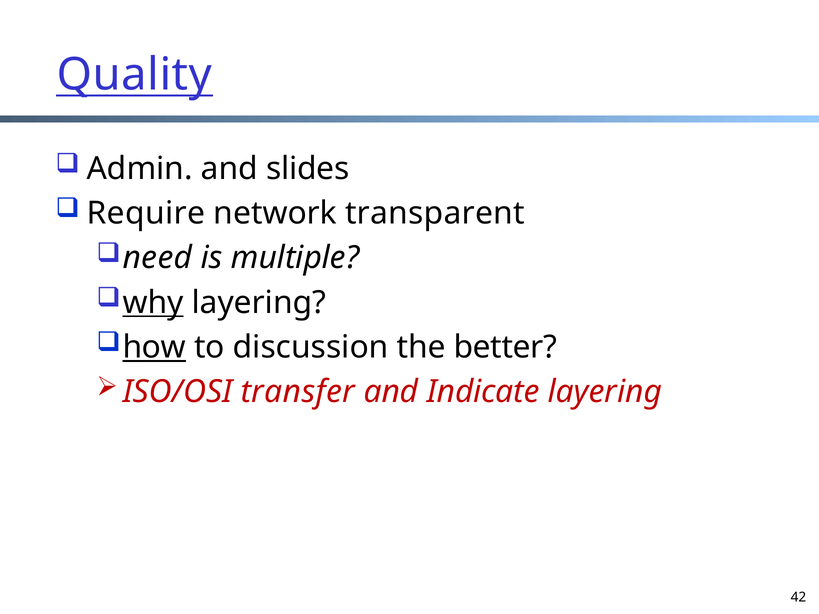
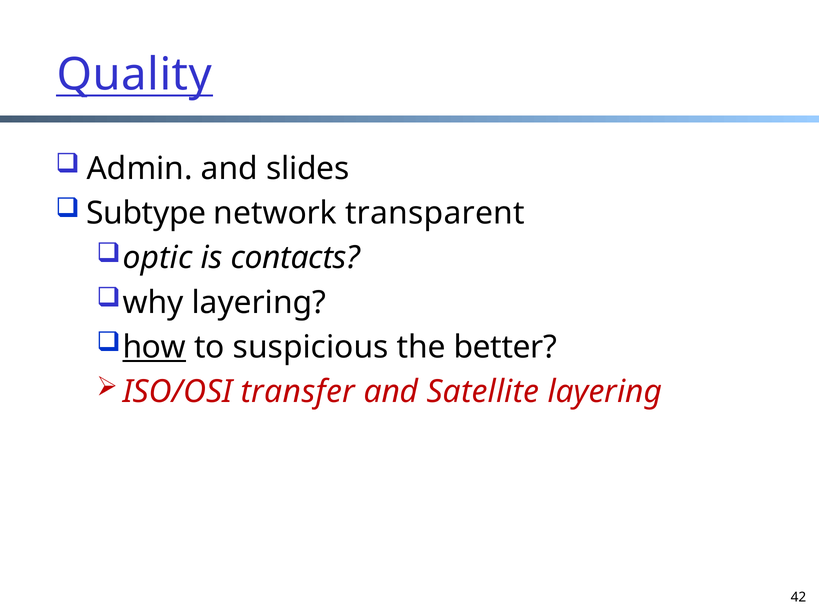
Require: Require -> Subtype
need: need -> optic
multiple: multiple -> contacts
why underline: present -> none
discussion: discussion -> suspicious
Indicate: Indicate -> Satellite
